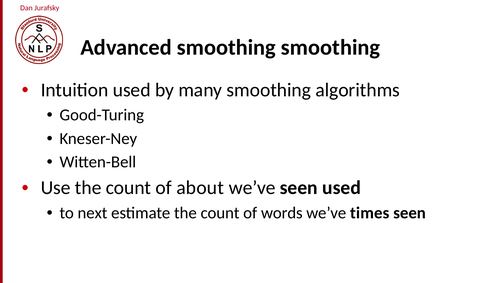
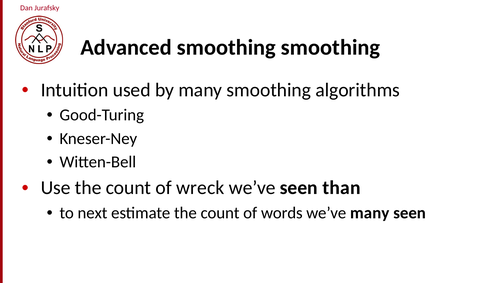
about: about -> wreck
seen used: used -> than
we’ve times: times -> many
